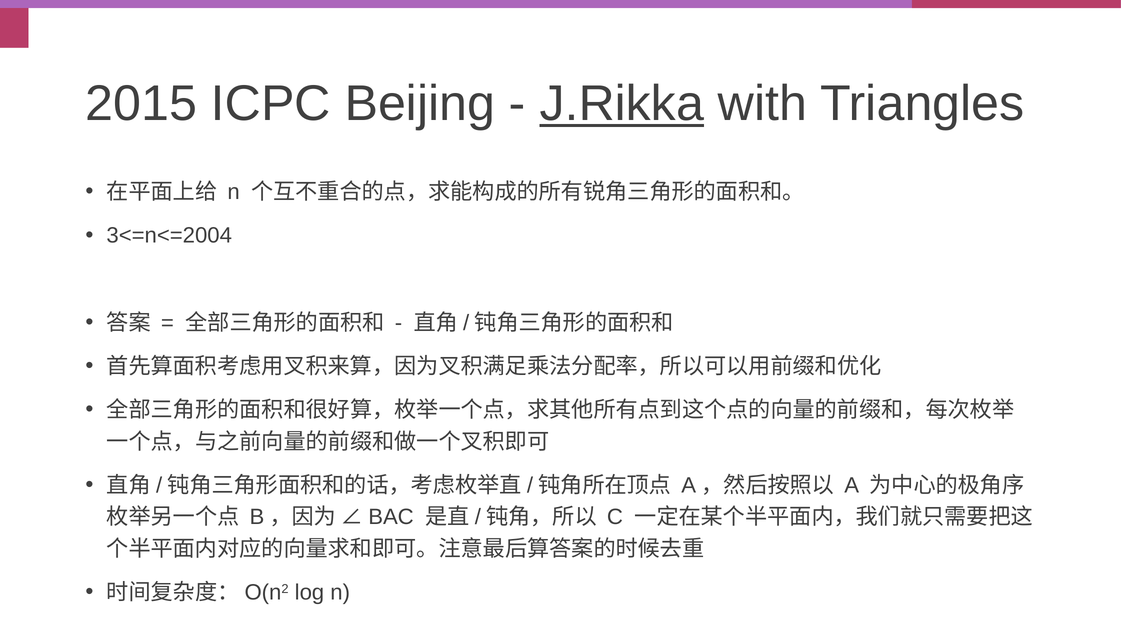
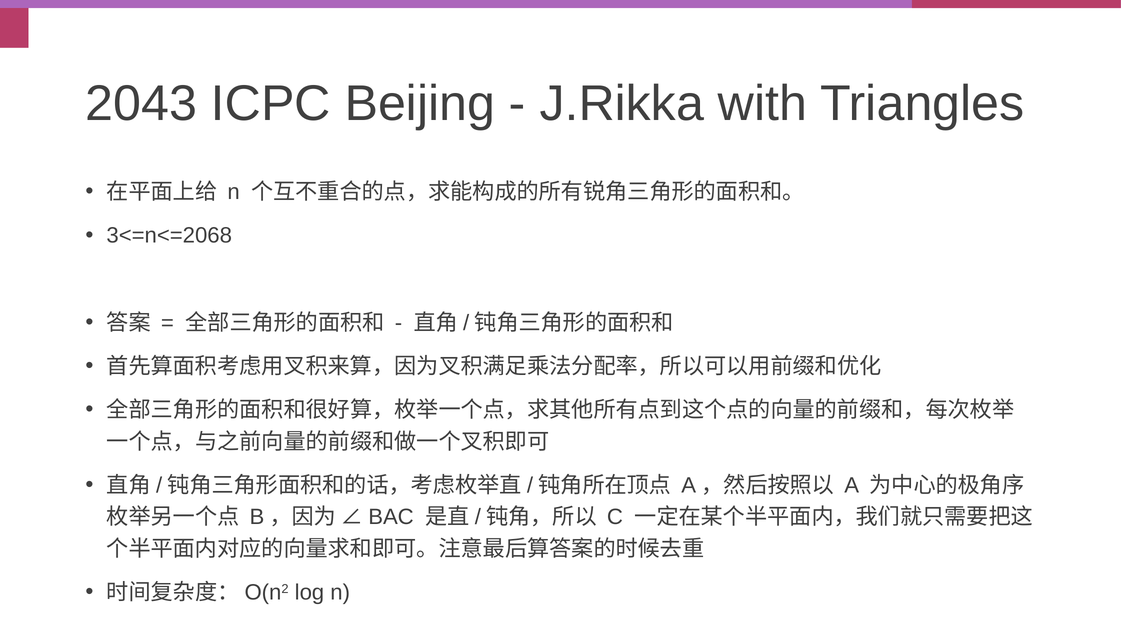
2015: 2015 -> 2043
J.Rikka underline: present -> none
3<=n<=2004: 3<=n<=2004 -> 3<=n<=2068
